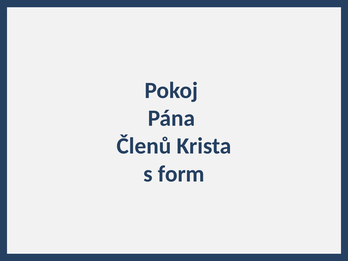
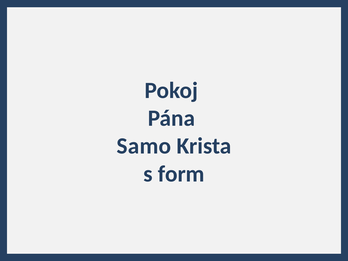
Členů: Členů -> Samo
